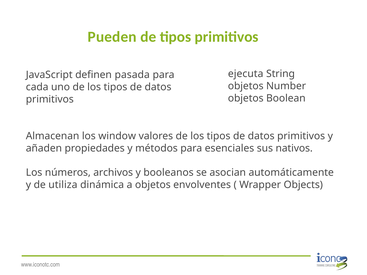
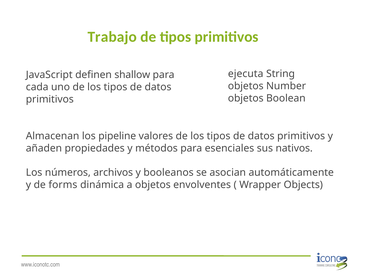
Pueden: Pueden -> Trabajo
pasada: pasada -> shallow
window: window -> pipeline
utiliza: utiliza -> forms
